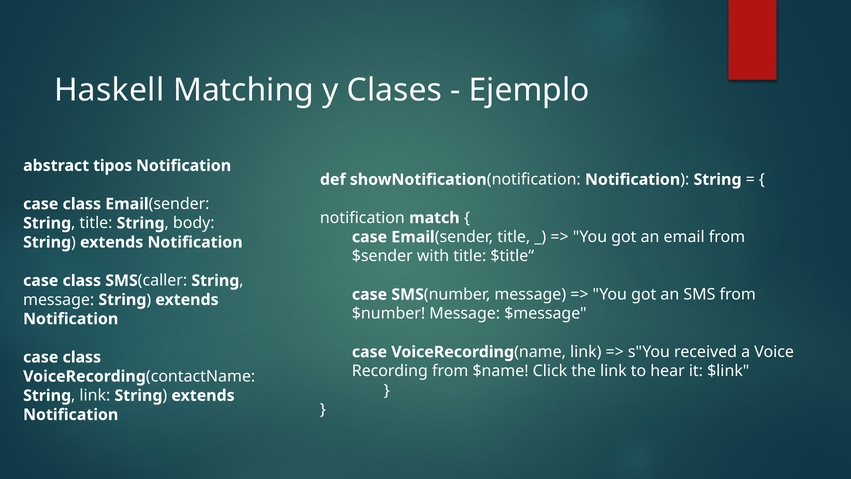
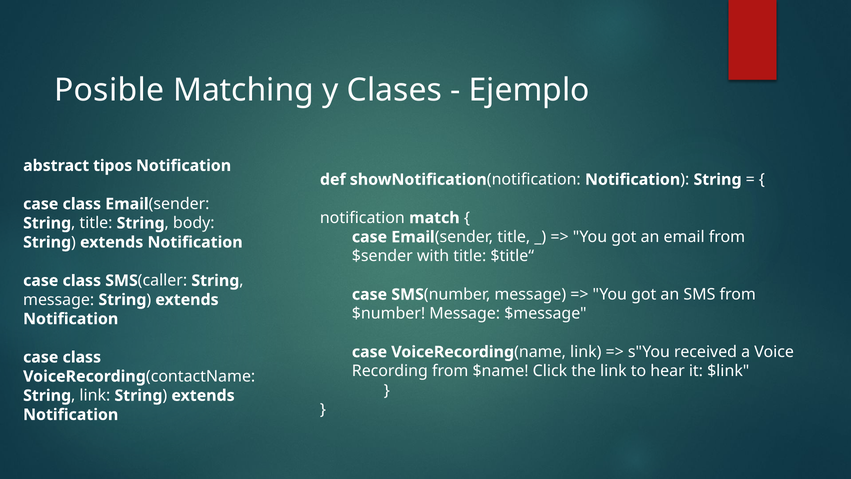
Haskell: Haskell -> Posible
